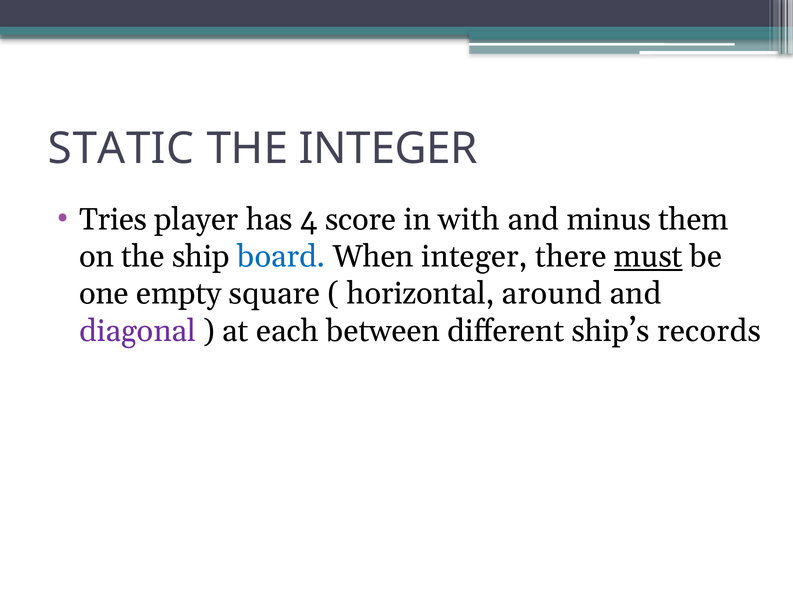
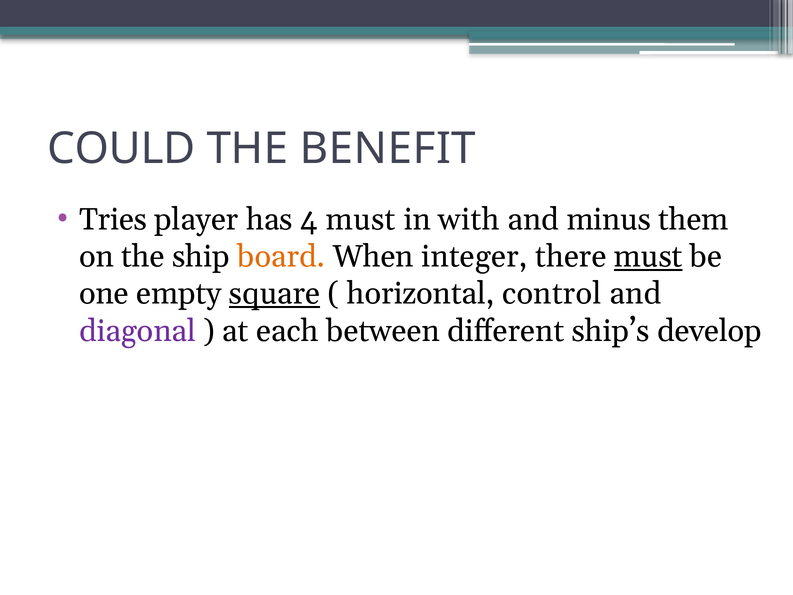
STATIC: STATIC -> COULD
THE INTEGER: INTEGER -> BENEFIT
4 score: score -> must
board colour: blue -> orange
square underline: none -> present
around: around -> control
records: records -> develop
